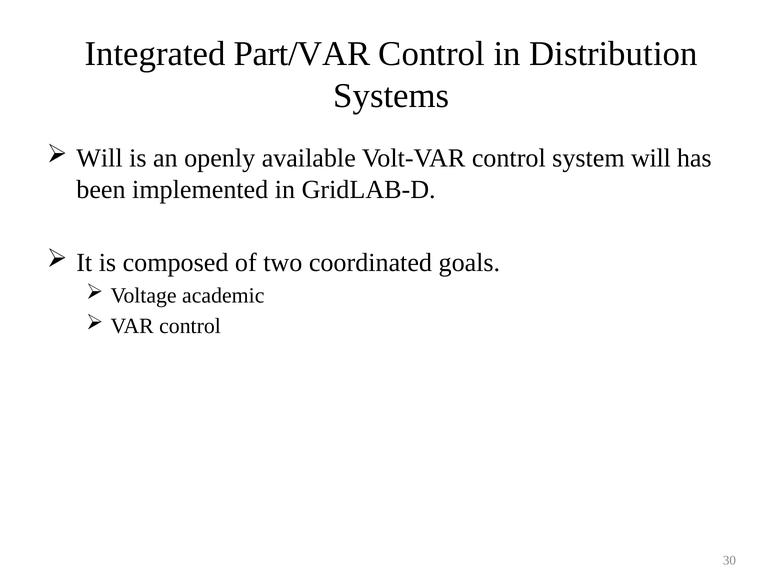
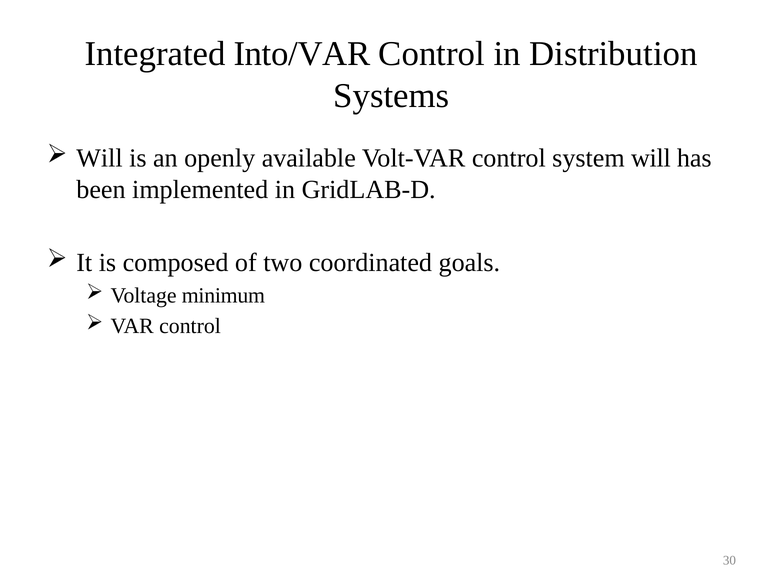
Part/VAR: Part/VAR -> Into/VAR
academic: academic -> minimum
